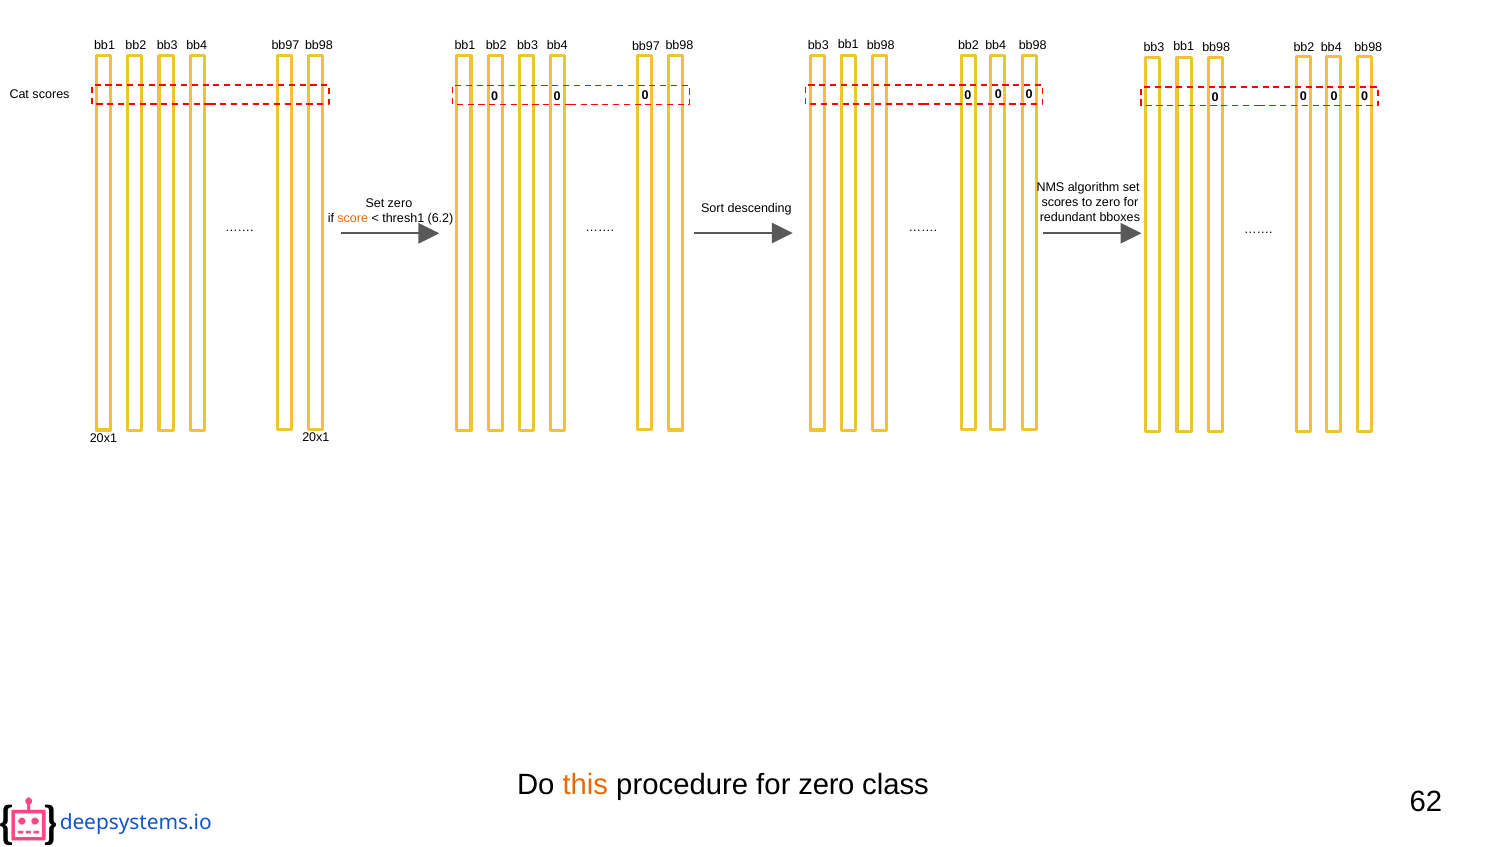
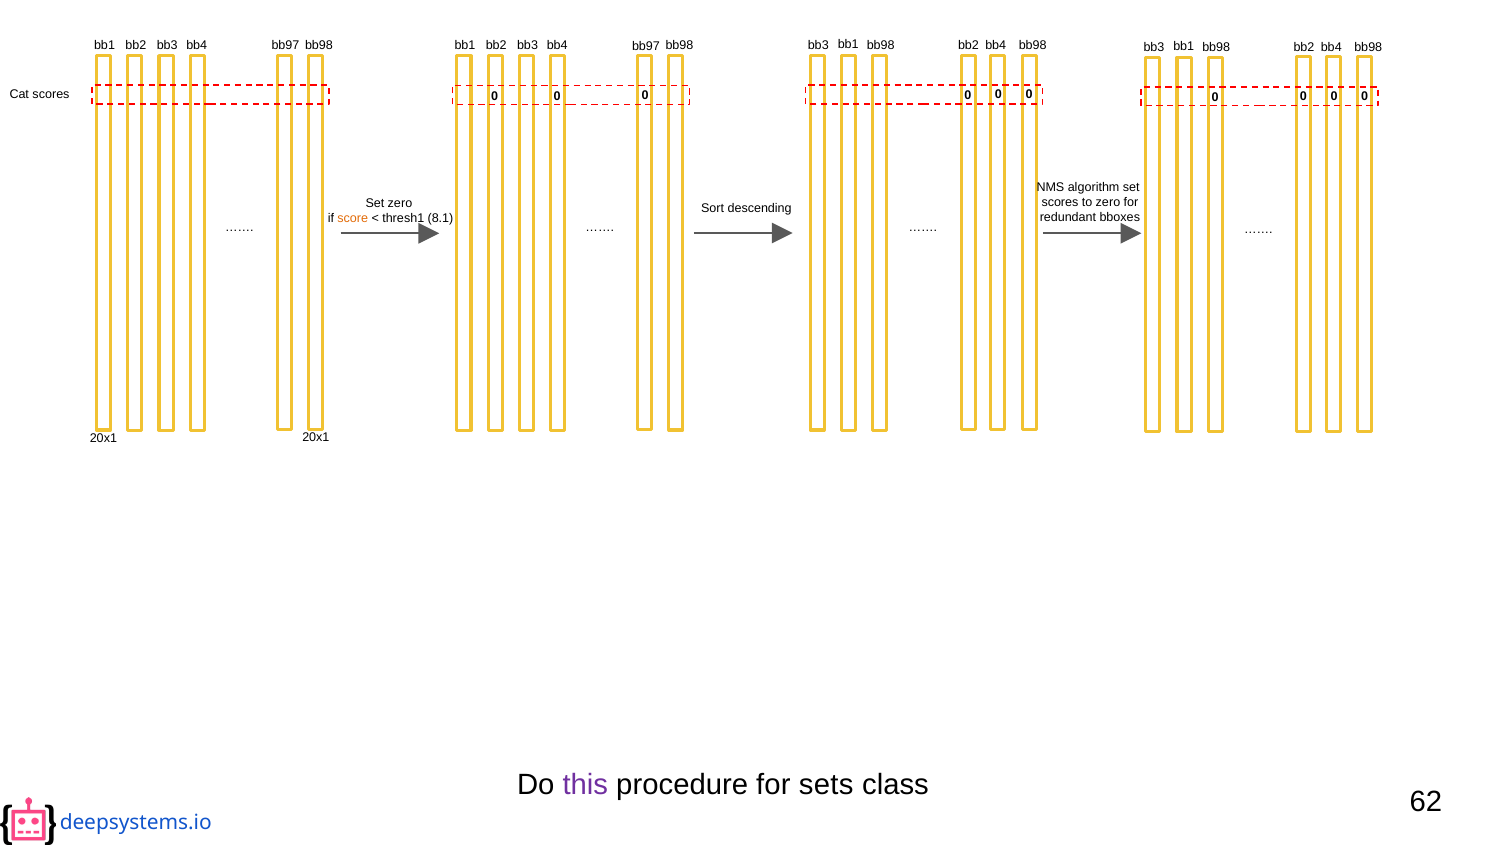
6.2: 6.2 -> 8.1
this colour: orange -> purple
for zero: zero -> sets
